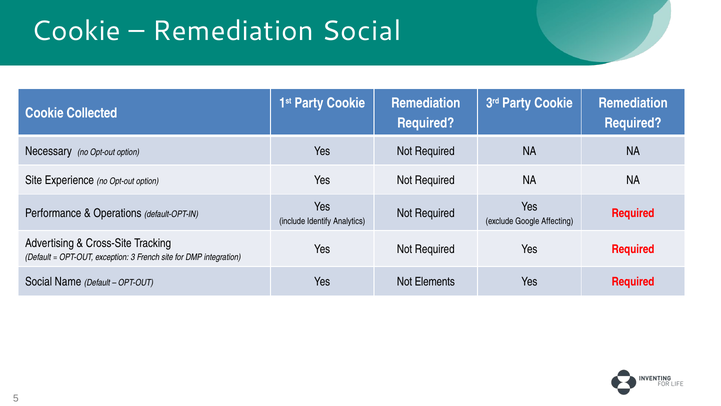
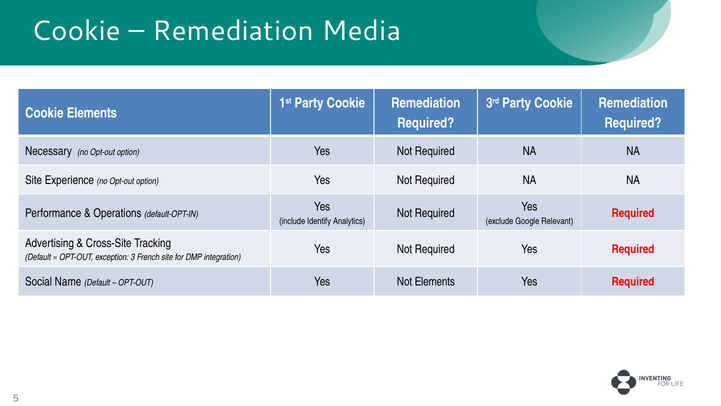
Remediation Social: Social -> Media
Cookie Collected: Collected -> Elements
Affecting: Affecting -> Relevant
